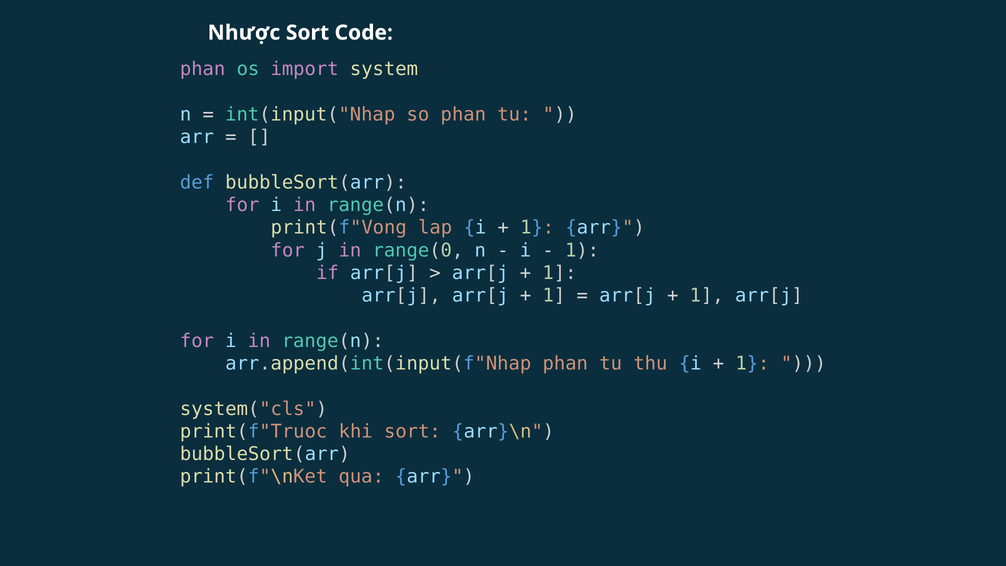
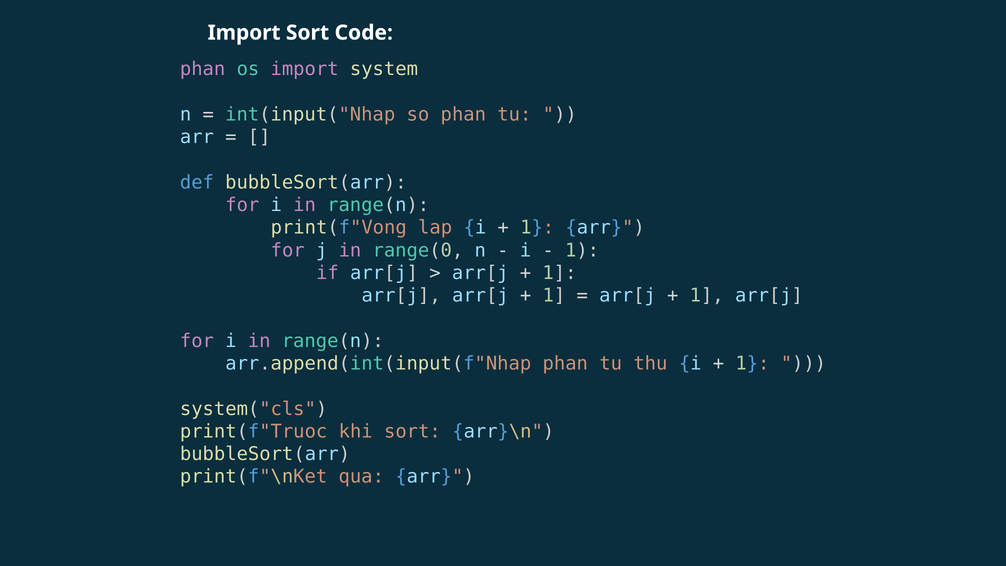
Nhược at (244, 33): Nhược -> Import
